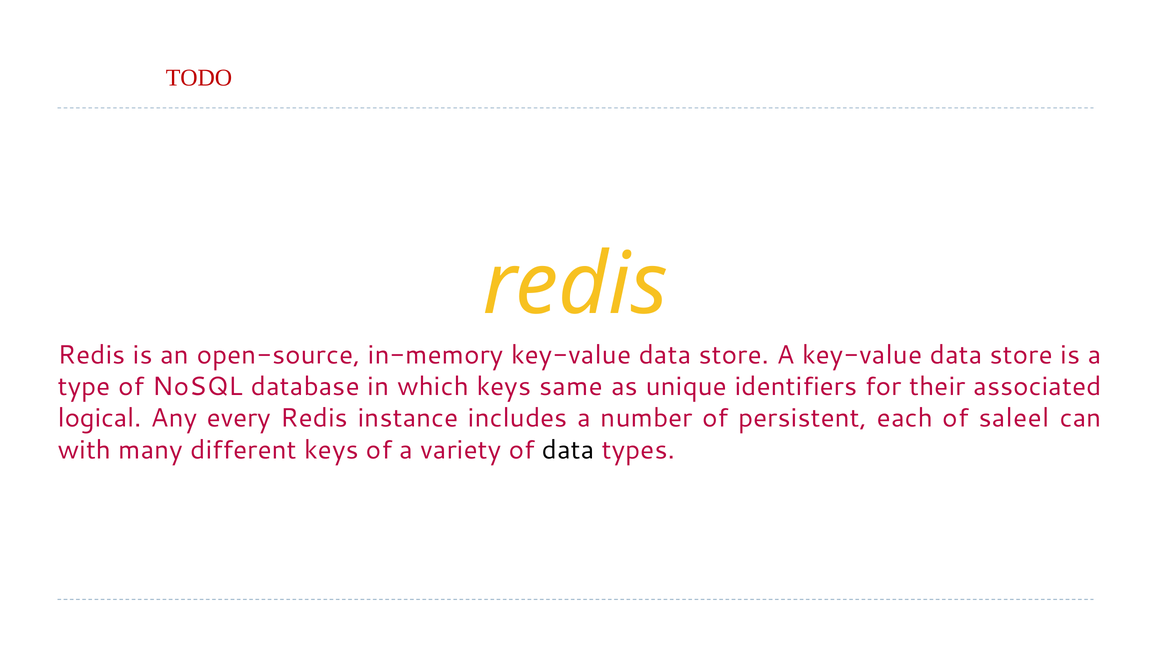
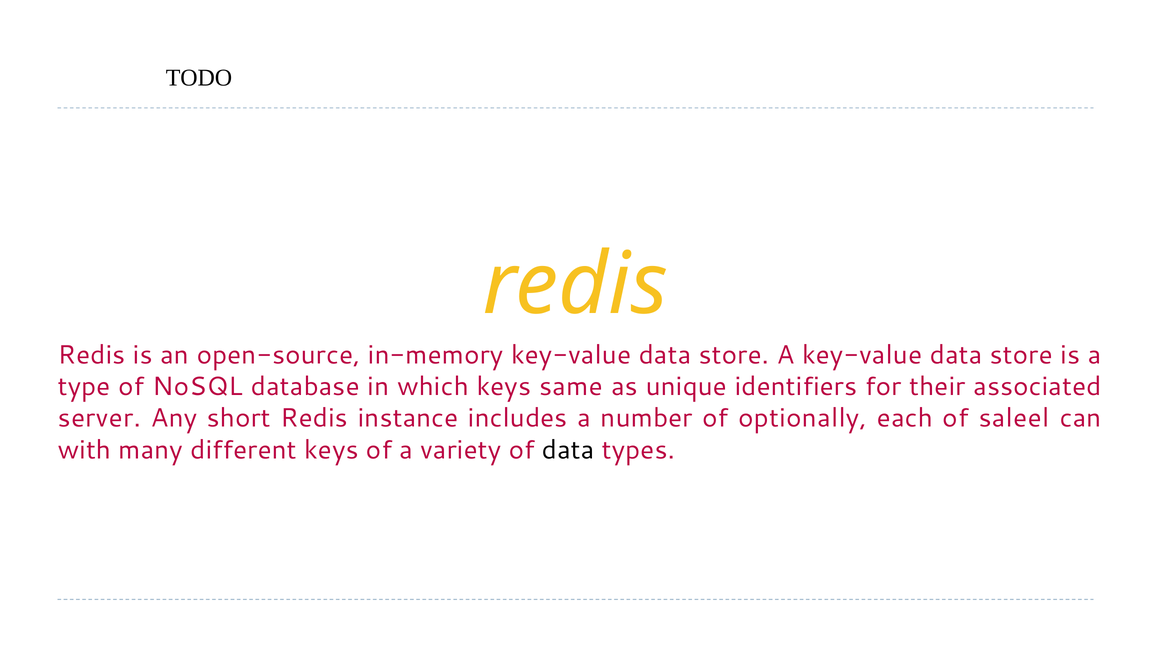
TODO colour: red -> black
logical: logical -> server
every: every -> short
persistent: persistent -> optionally
